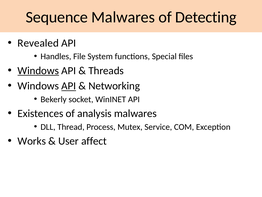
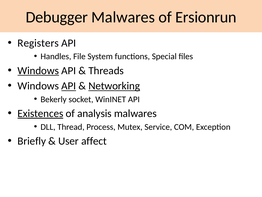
Sequence: Sequence -> Debugger
Detecting: Detecting -> Ersionrun
Revealed: Revealed -> Registers
Networking underline: none -> present
Existences underline: none -> present
Works: Works -> Briefly
